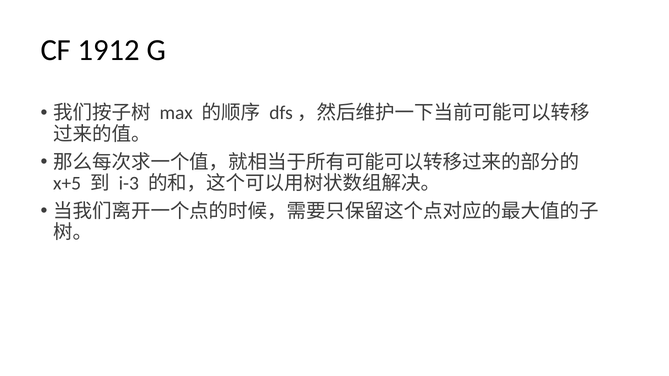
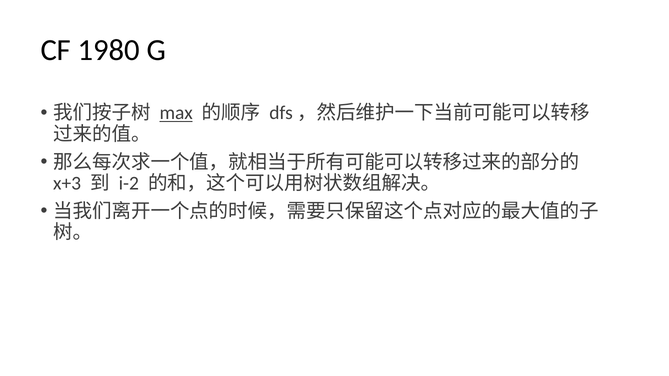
1912: 1912 -> 1980
max underline: none -> present
x+5: x+5 -> x+3
i-3: i-3 -> i-2
